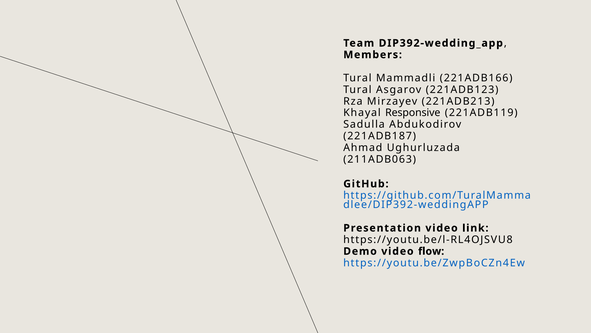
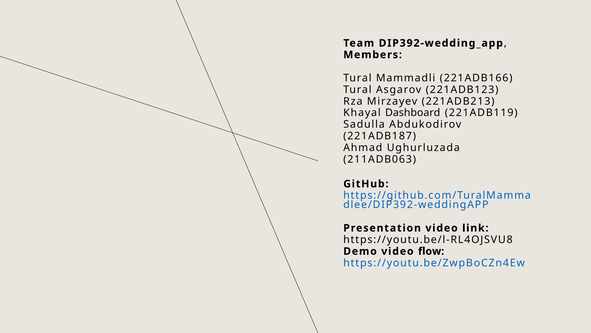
Responsive: Responsive -> Dashboard
